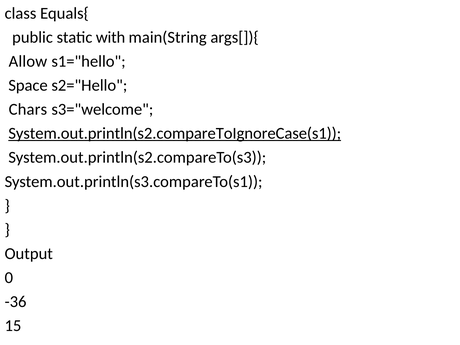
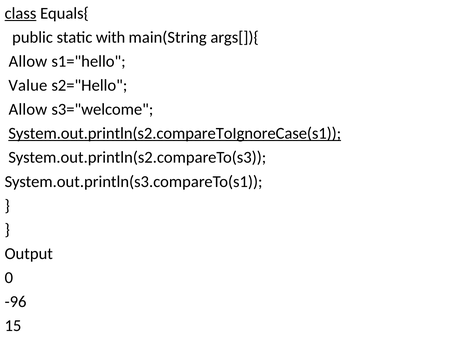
class underline: none -> present
Space: Space -> Value
Chars at (28, 109): Chars -> Allow
-36: -36 -> -96
